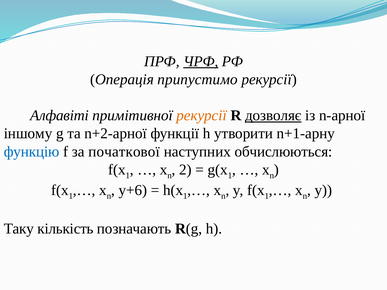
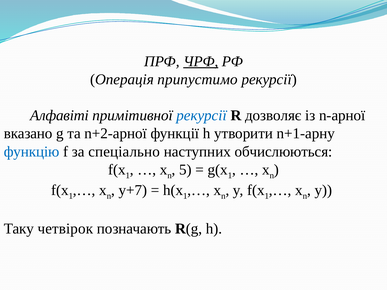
рекурсії at (202, 116) colour: orange -> blue
дозволяє underline: present -> none
іншому: іншому -> вказано
початкової: початкової -> спеціально
2: 2 -> 5
y+6: y+6 -> y+7
кількість: кількість -> четвірок
